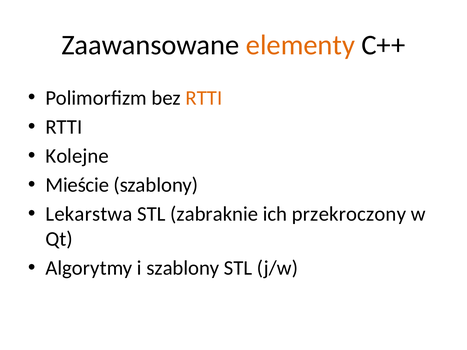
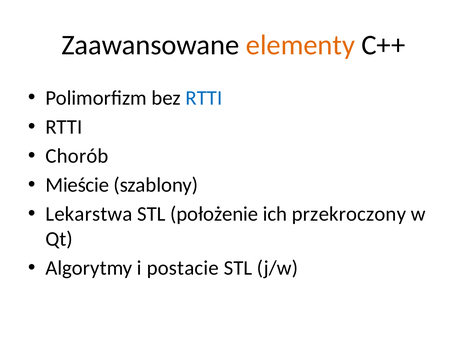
RTTI at (204, 98) colour: orange -> blue
Kolejne: Kolejne -> Chorób
zabraknie: zabraknie -> położenie
i szablony: szablony -> postacie
